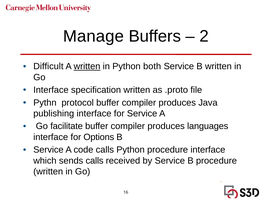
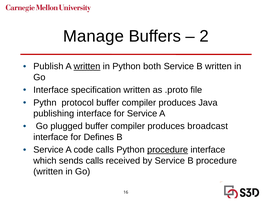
Difficult: Difficult -> Publish
facilitate: facilitate -> plugged
languages: languages -> broadcast
Options: Options -> Defines
procedure at (168, 150) underline: none -> present
